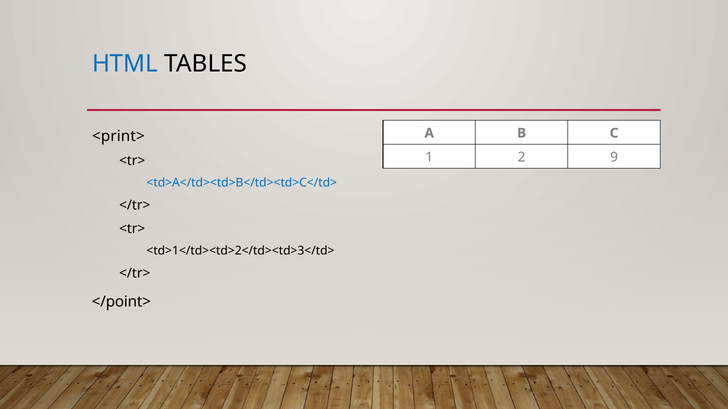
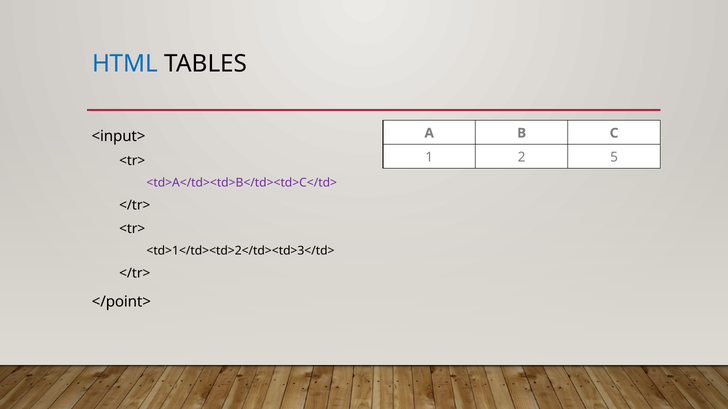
<print>: <print> -> <input>
9: 9 -> 5
<td>A</td><td>B</td><td>C</td> colour: blue -> purple
